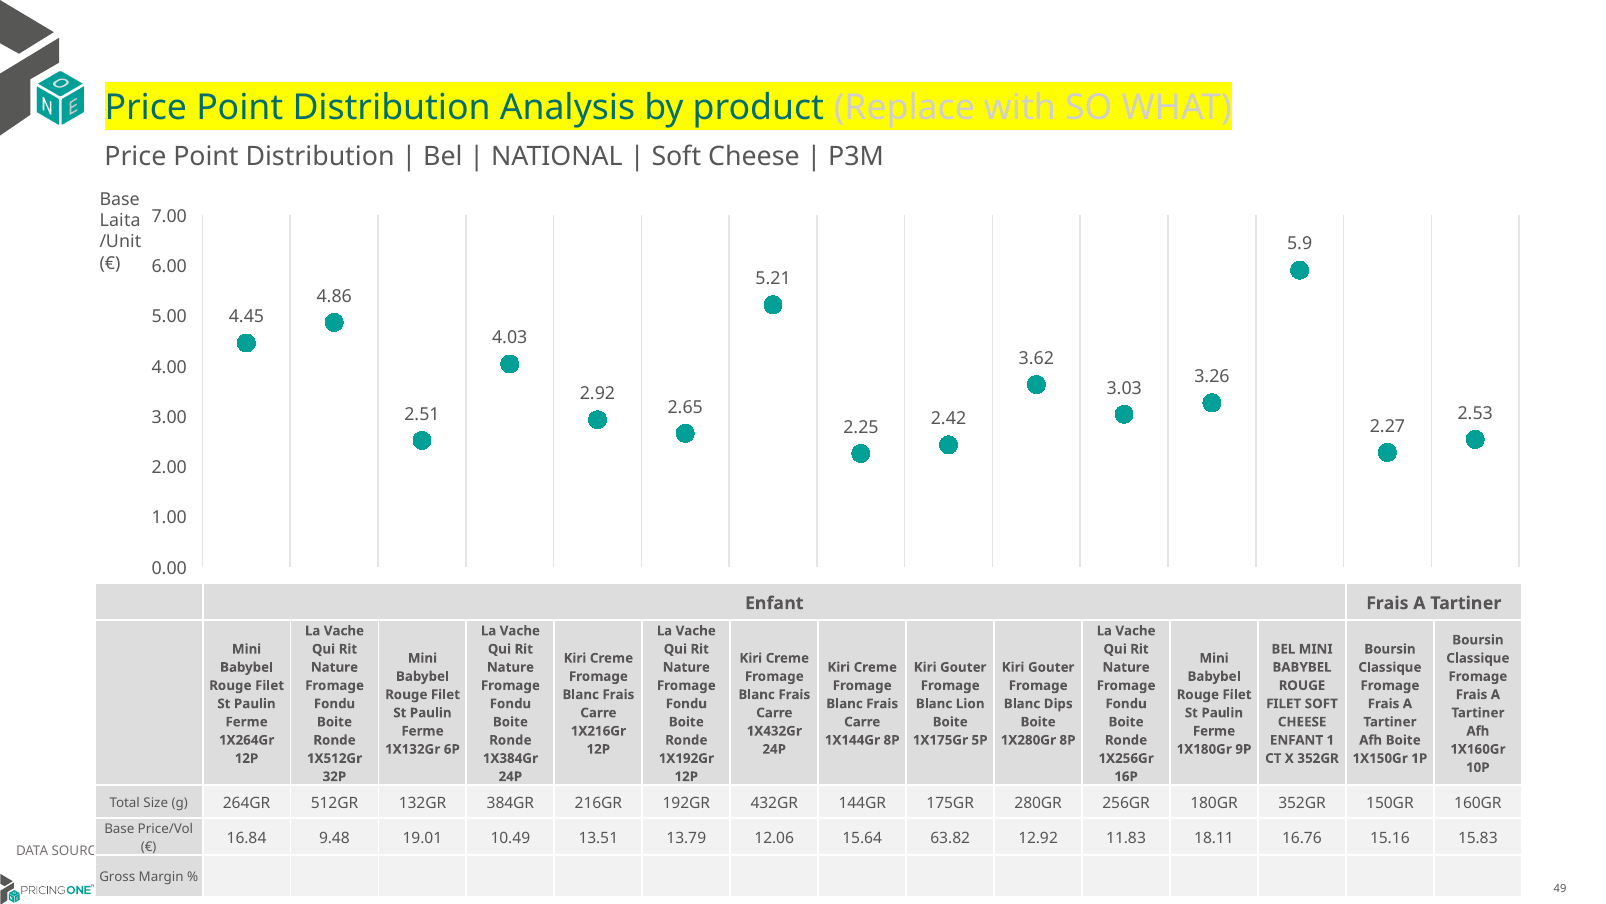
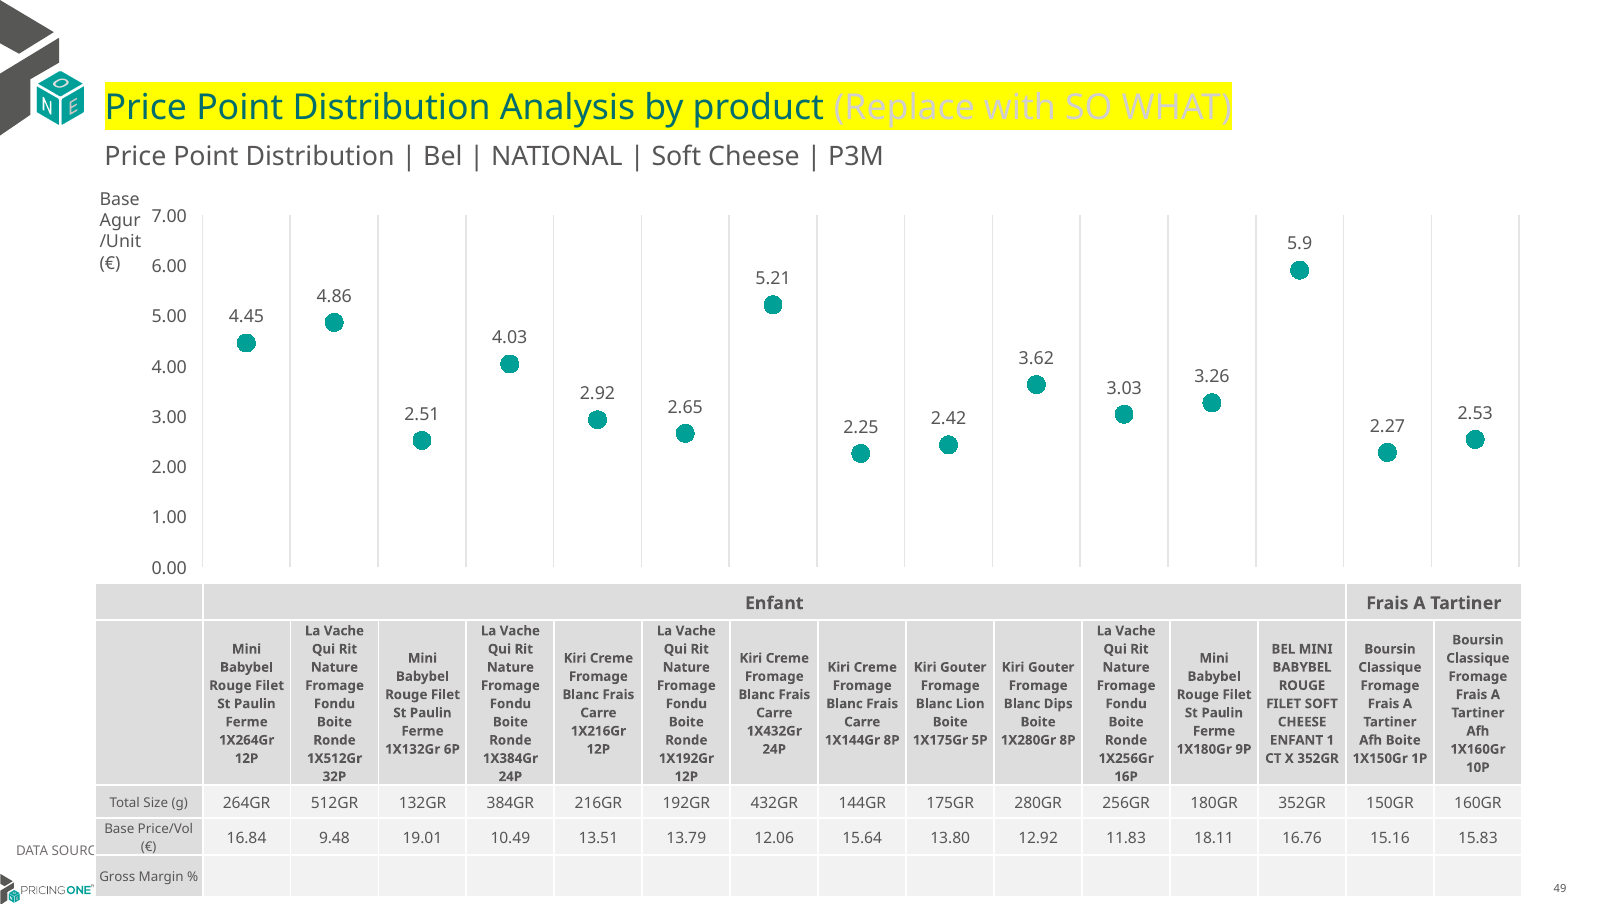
Laita: Laita -> Agur
63.82: 63.82 -> 13.80
